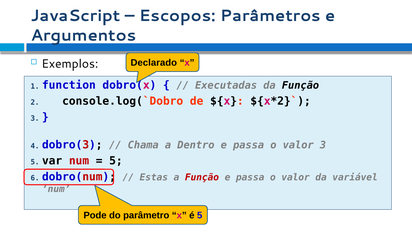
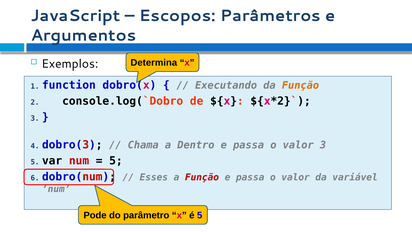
Declarado: Declarado -> Determina
Executadas: Executadas -> Executando
Função at (300, 85) colour: black -> orange
Estas: Estas -> Esses
